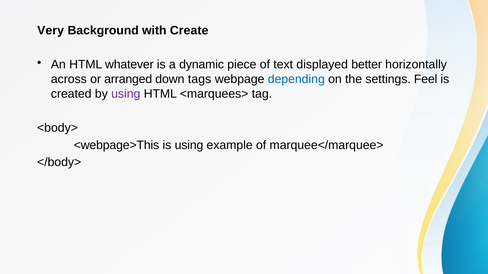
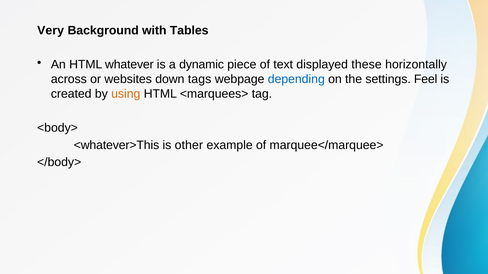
Create: Create -> Tables
better: better -> these
arranged: arranged -> websites
using at (126, 94) colour: purple -> orange
<webpage>This: <webpage>This -> <whatever>This
is using: using -> other
